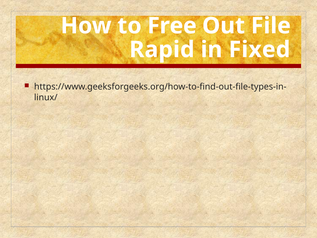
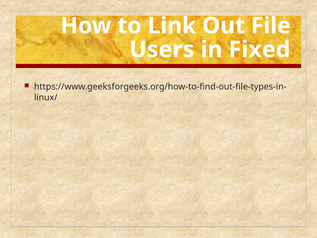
Free: Free -> Link
Rapid: Rapid -> Users
